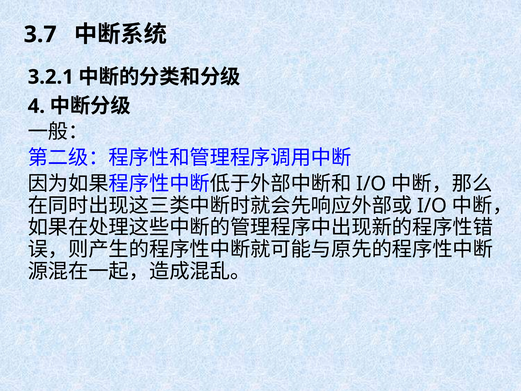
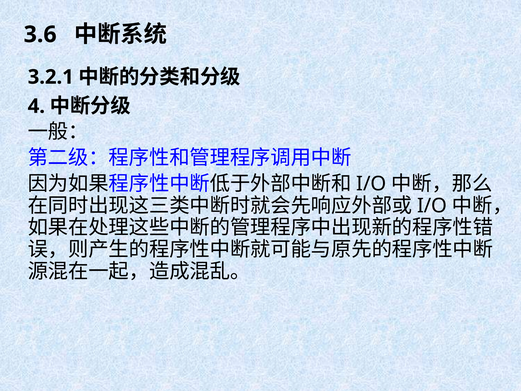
3.7: 3.7 -> 3.6
